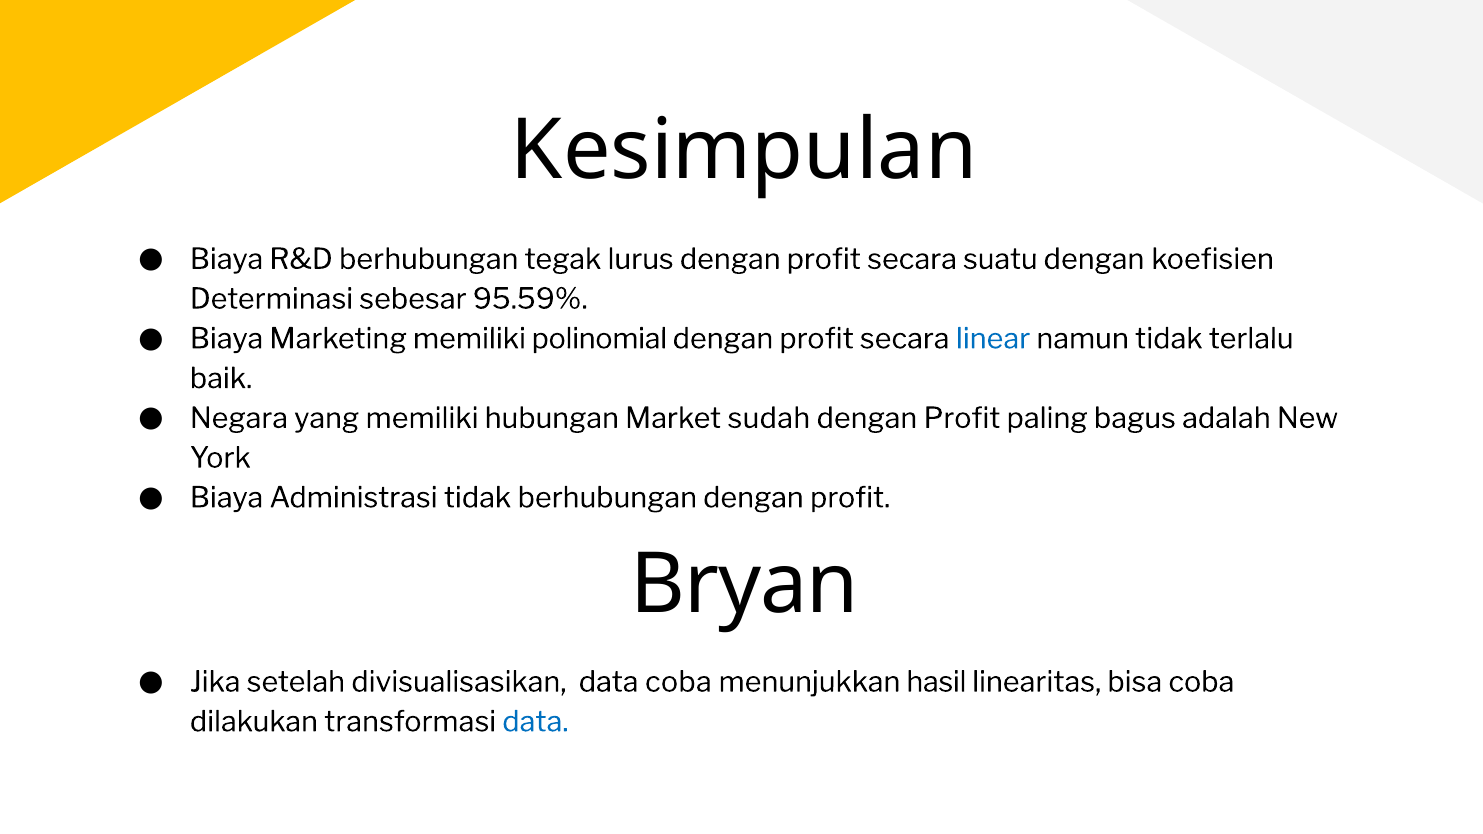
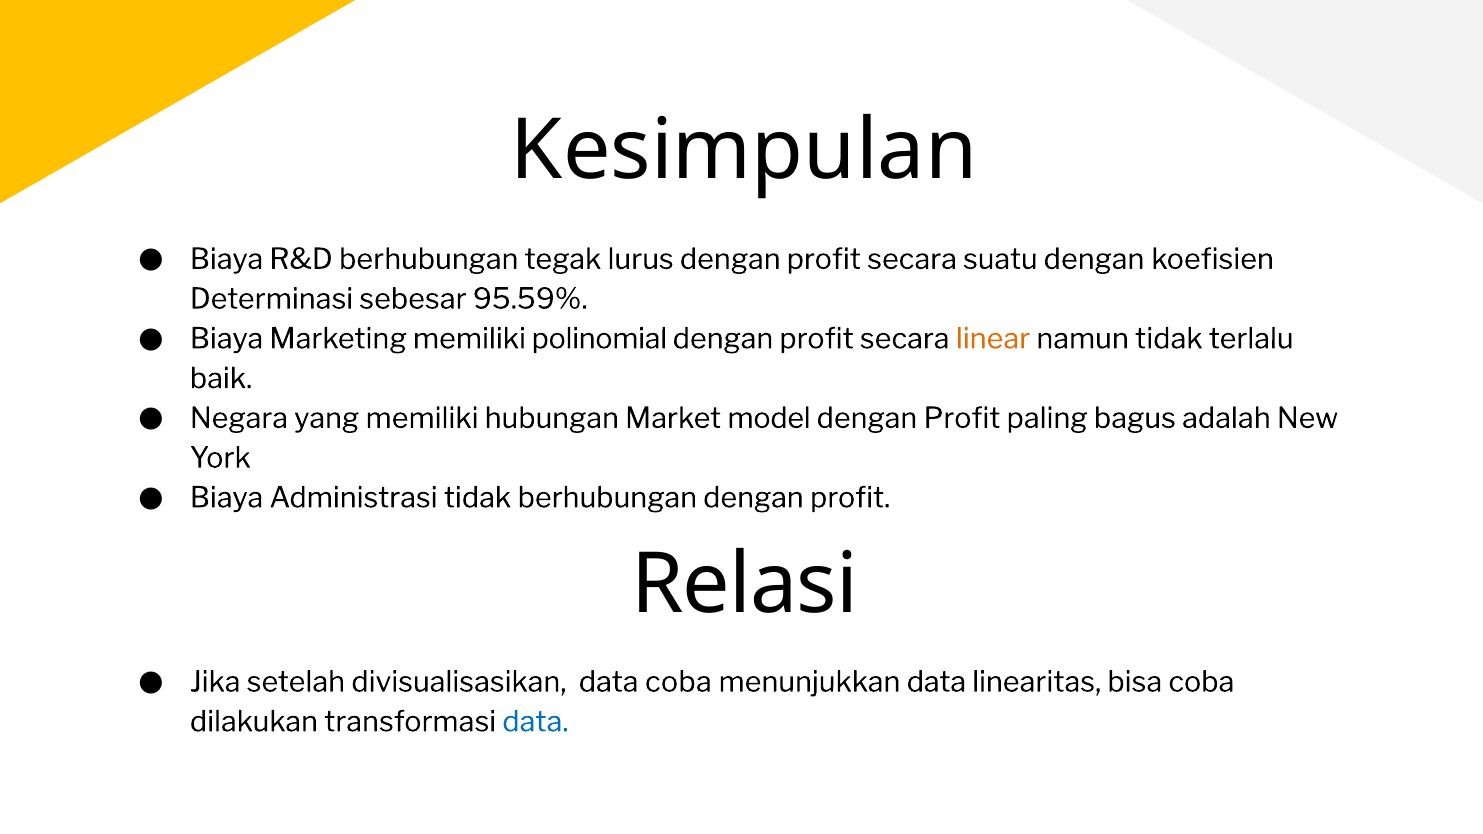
linear colour: blue -> orange
sudah: sudah -> model
Bryan: Bryan -> Relasi
menunjukkan hasil: hasil -> data
